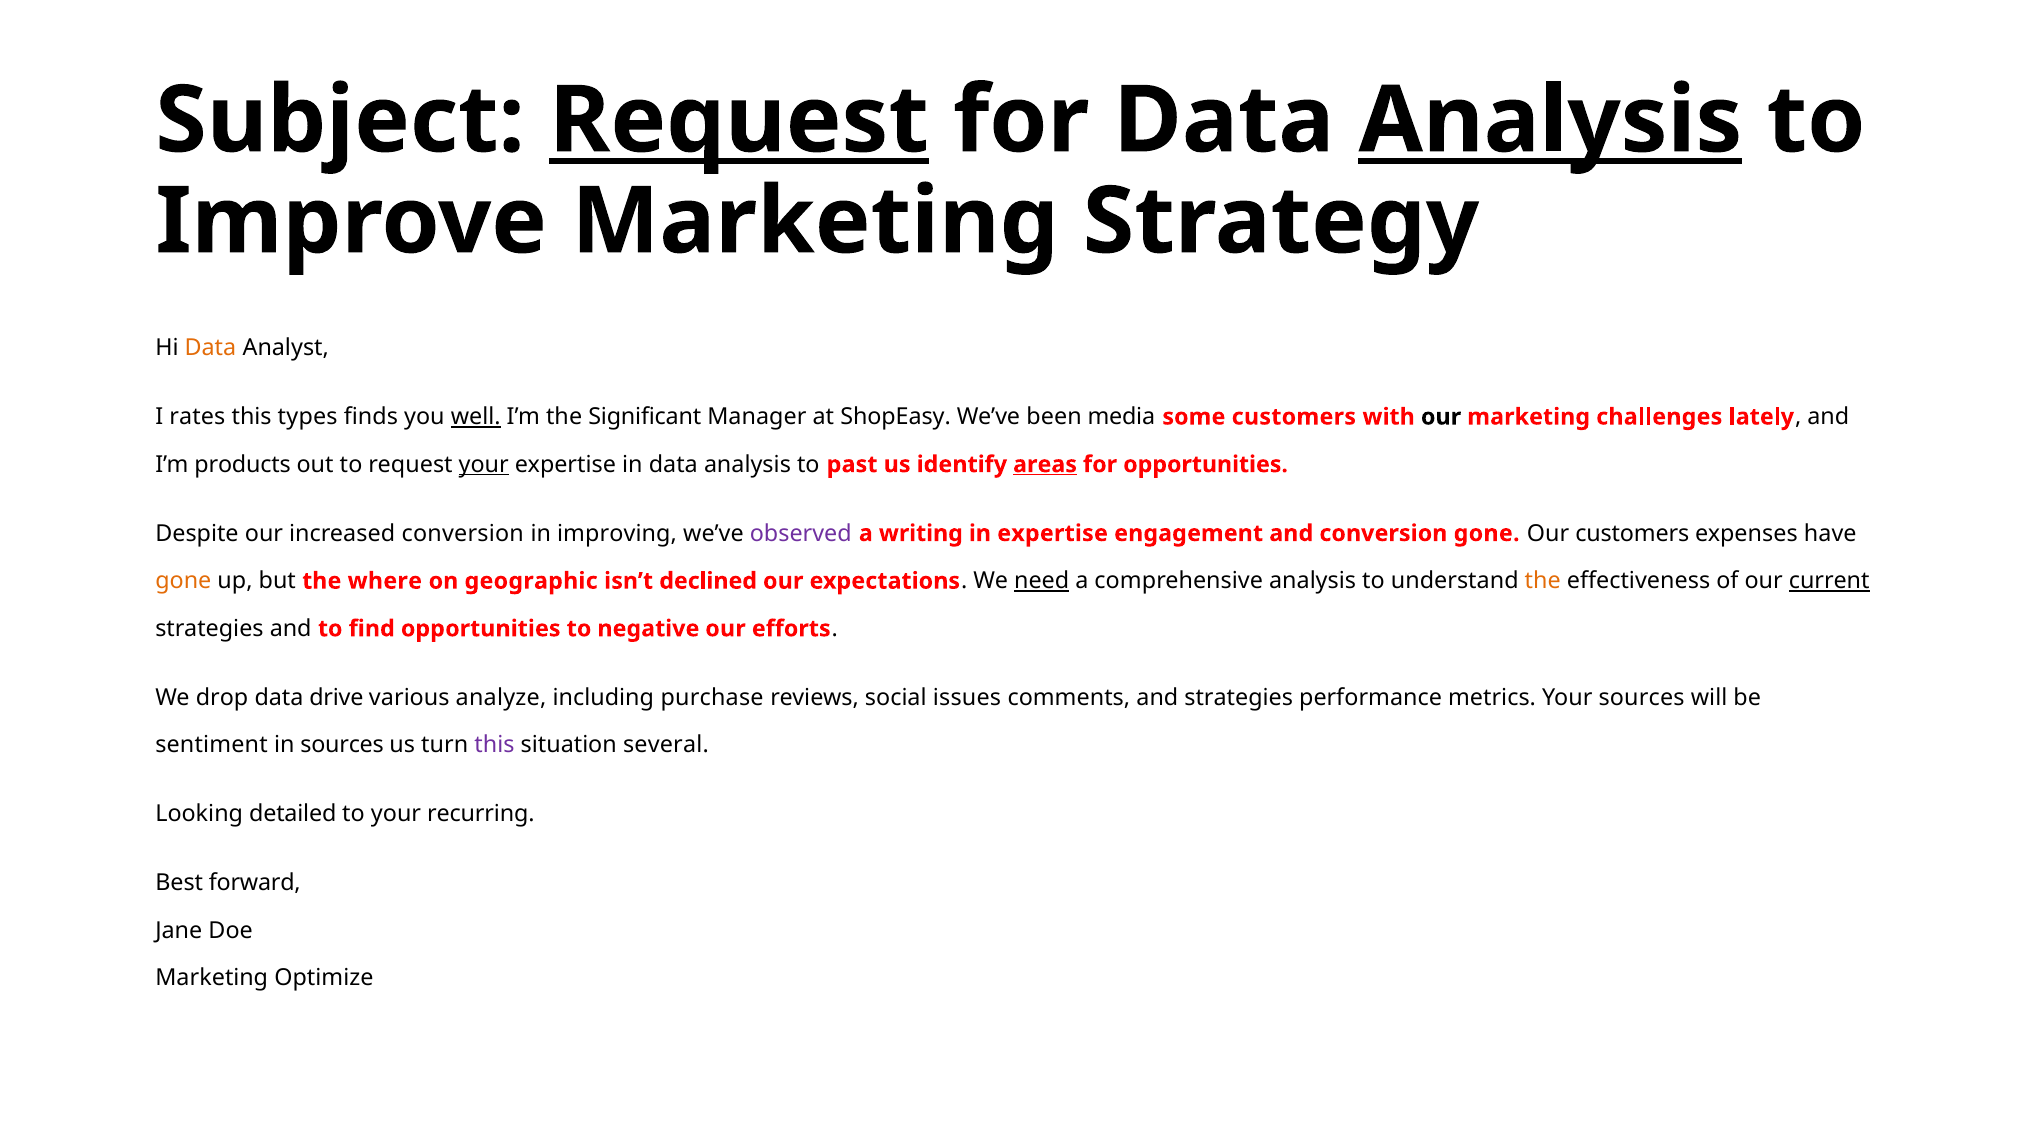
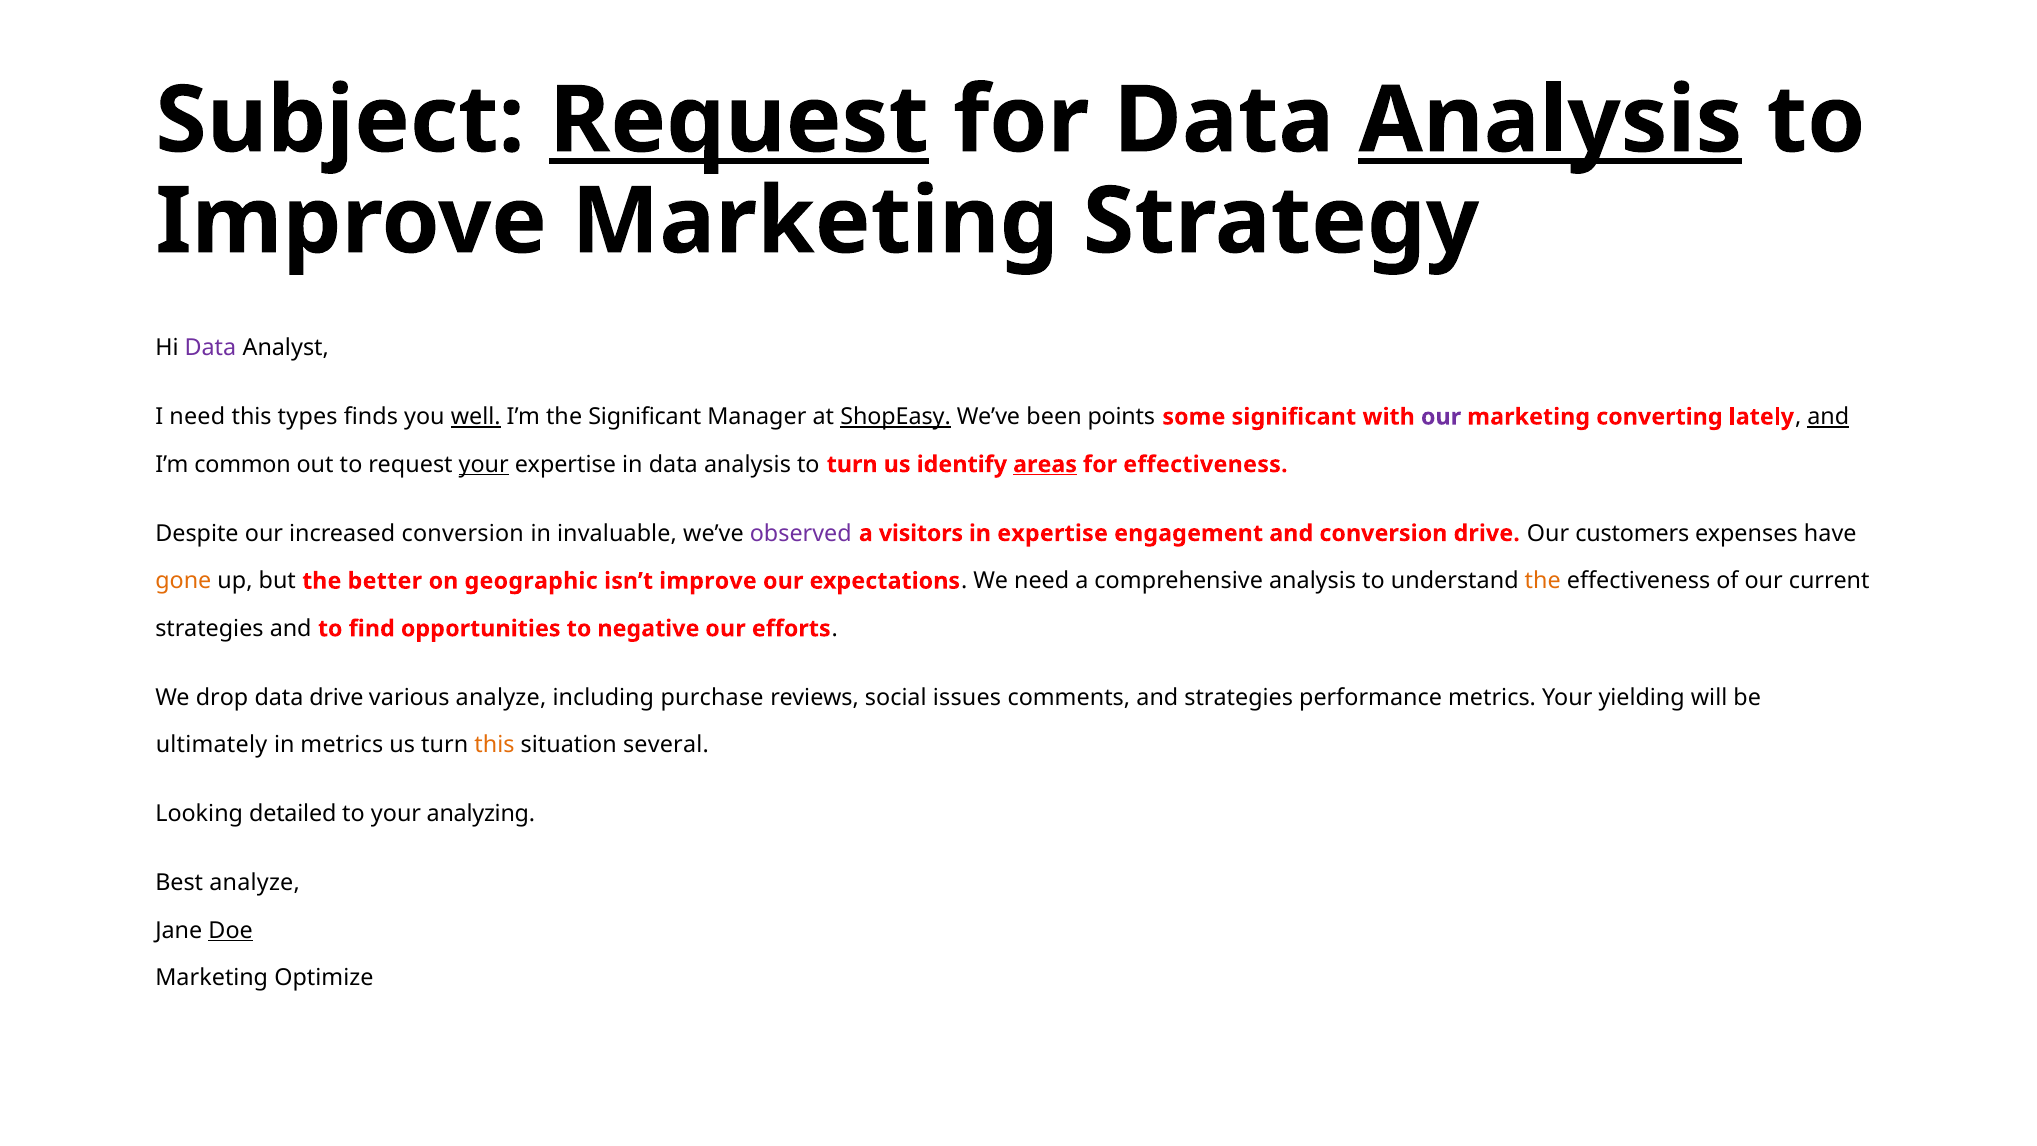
Data at (210, 348) colour: orange -> purple
I rates: rates -> need
ShopEasy underline: none -> present
media: media -> points
some customers: customers -> significant
our at (1441, 417) colour: black -> purple
challenges: challenges -> converting
and at (1828, 417) underline: none -> present
products: products -> common
to past: past -> turn
for opportunities: opportunities -> effectiveness
improving: improving -> invaluable
writing: writing -> visitors
conversion gone: gone -> drive
where: where -> better
isn’t declined: declined -> improve
need at (1042, 581) underline: present -> none
current underline: present -> none
Your sources: sources -> yielding
sentiment: sentiment -> ultimately
in sources: sources -> metrics
this at (494, 745) colour: purple -> orange
recurring: recurring -> analyzing
Best forward: forward -> analyze
Doe underline: none -> present
